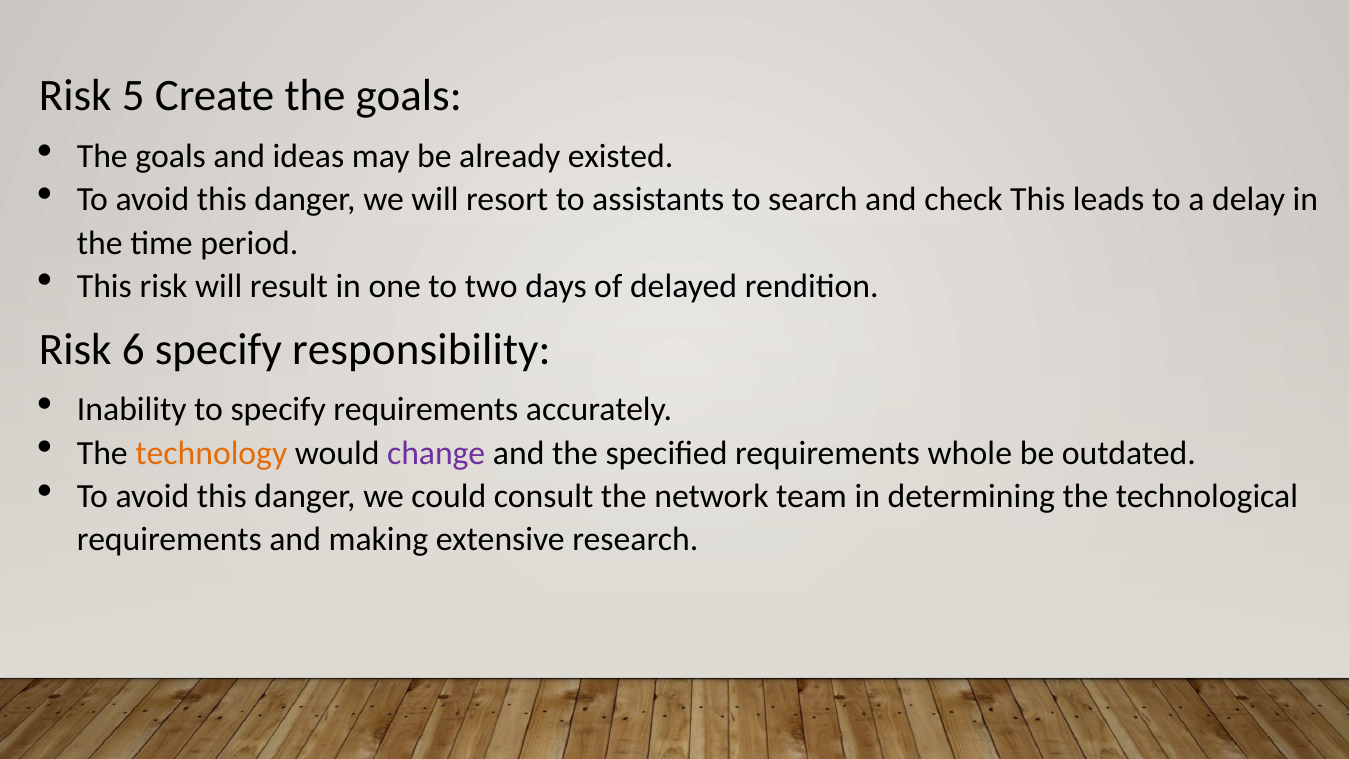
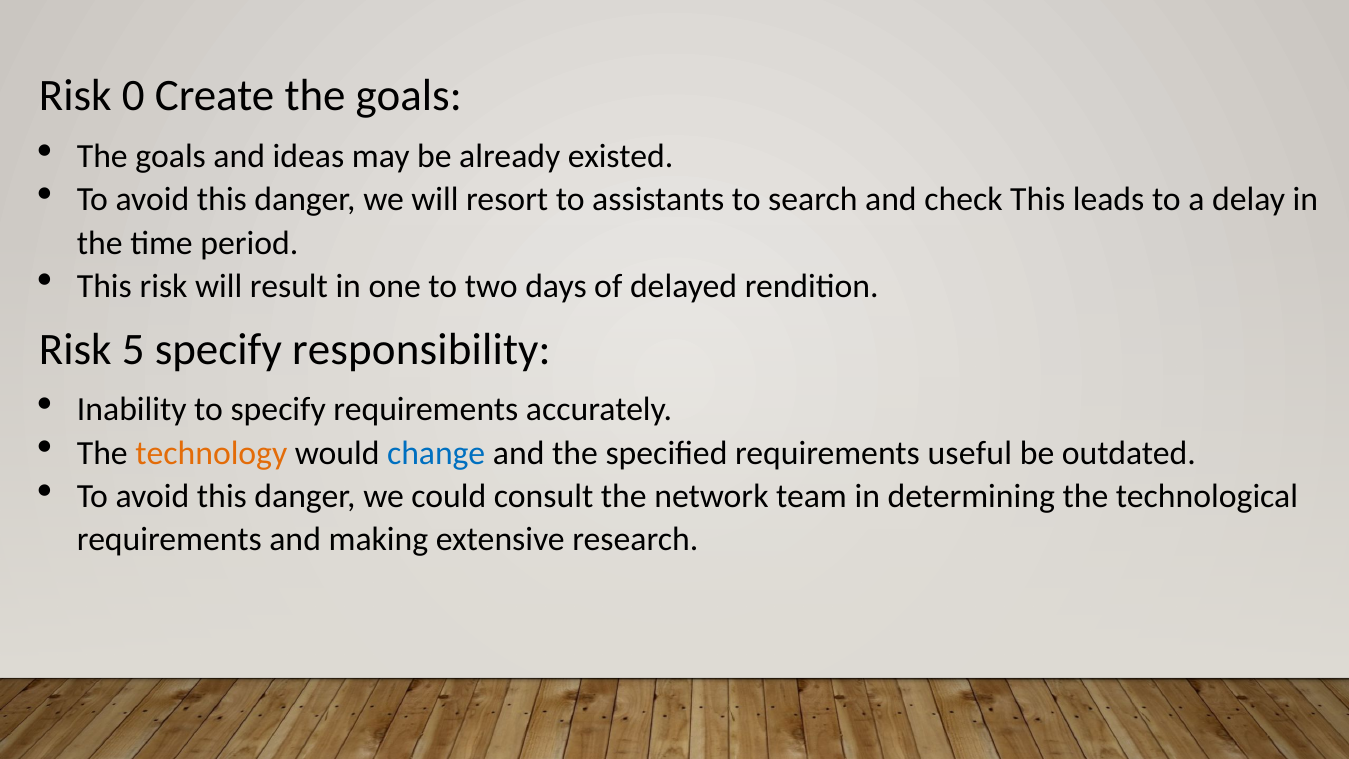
5: 5 -> 0
6: 6 -> 5
change colour: purple -> blue
whole: whole -> useful
